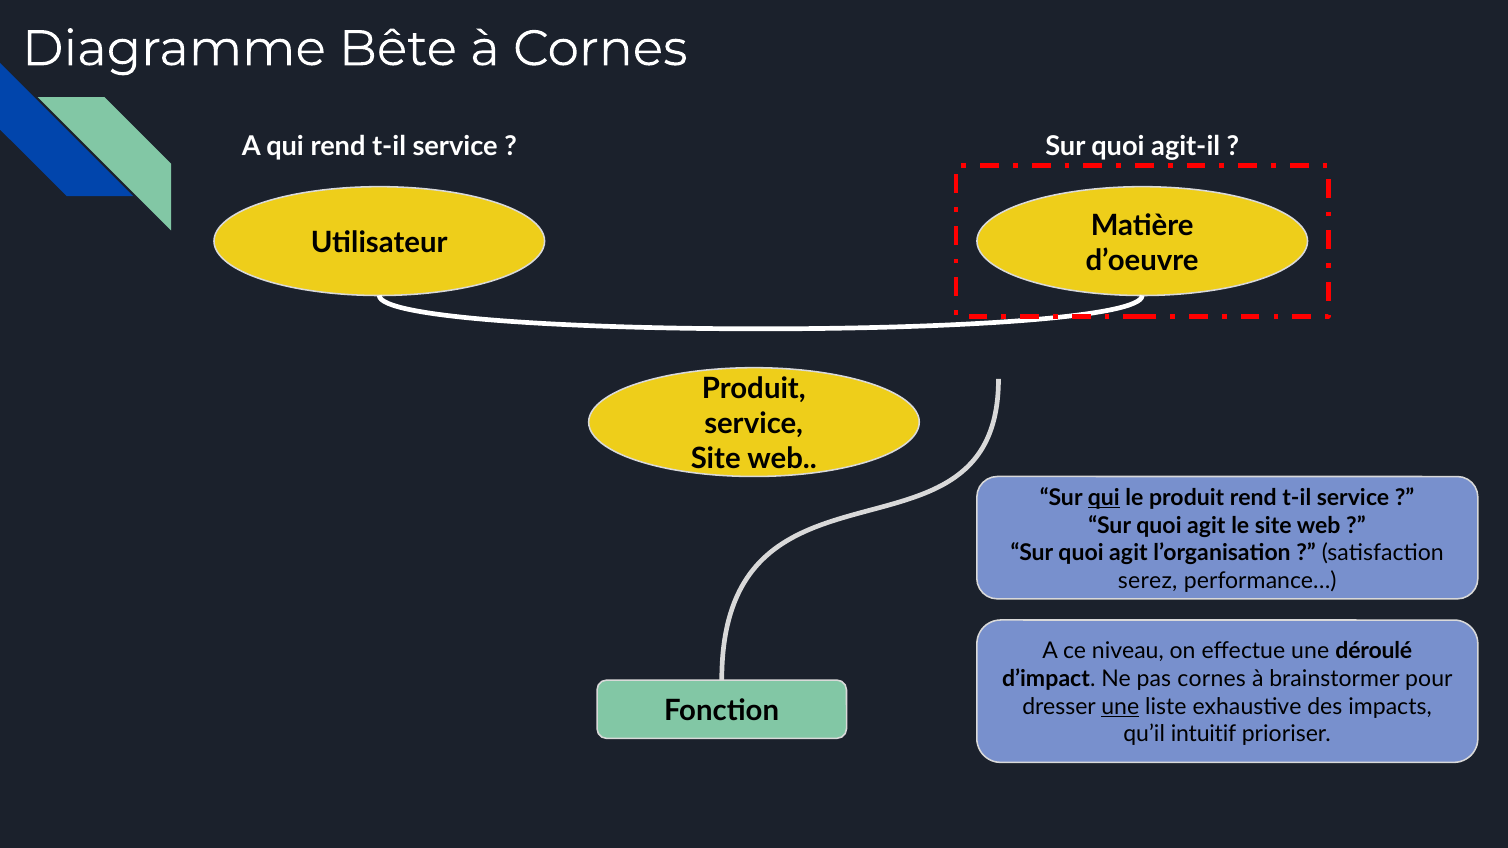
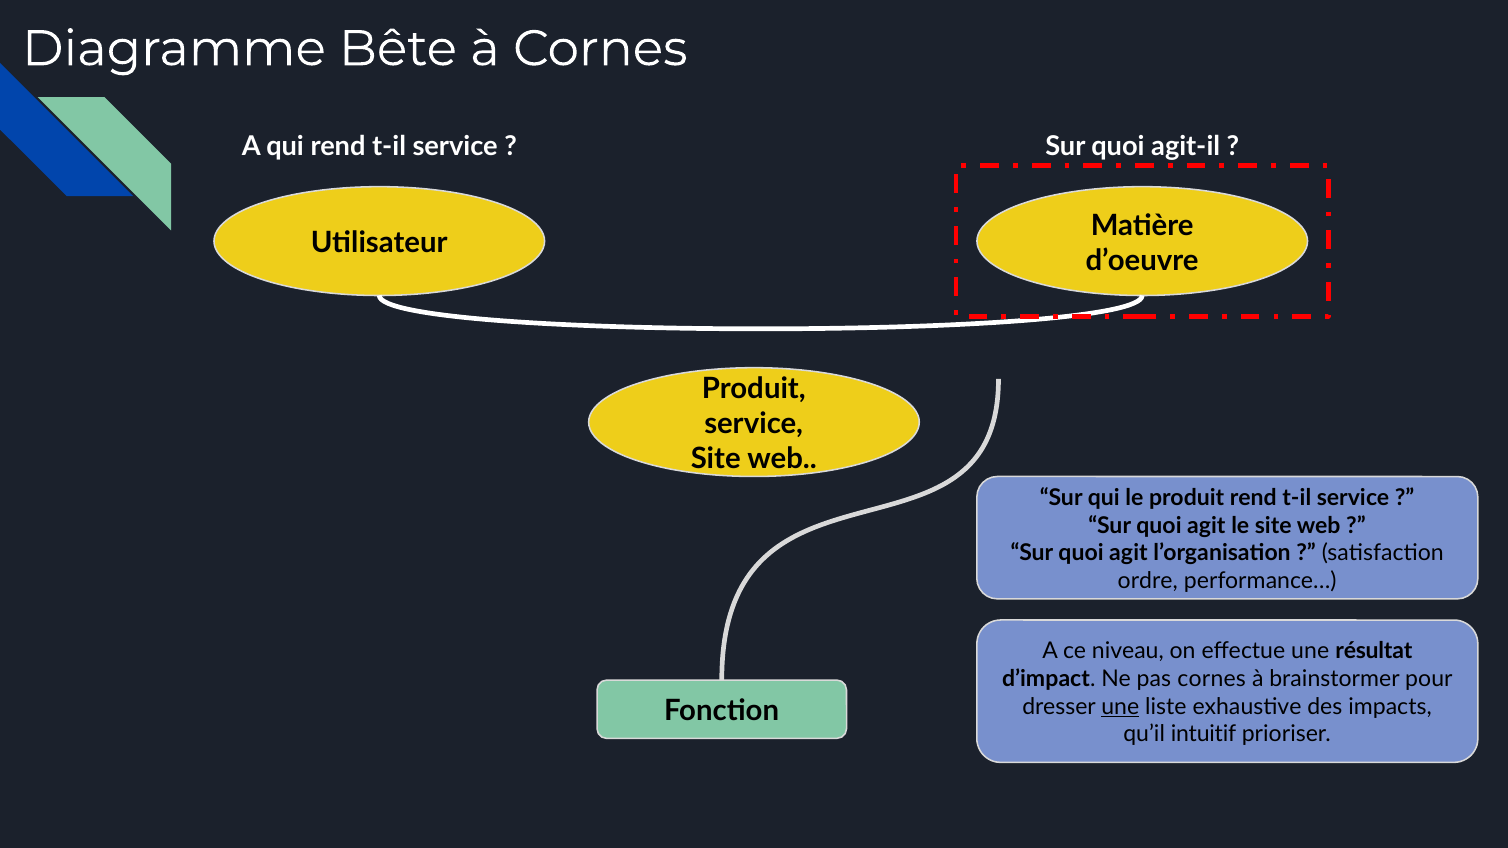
qui at (1104, 498) underline: present -> none
serez: serez -> ordre
déroulé: déroulé -> résultat
